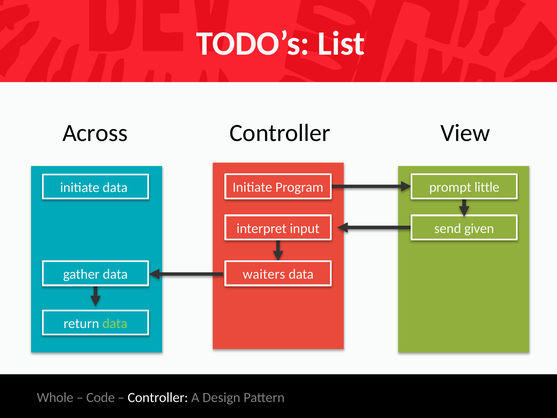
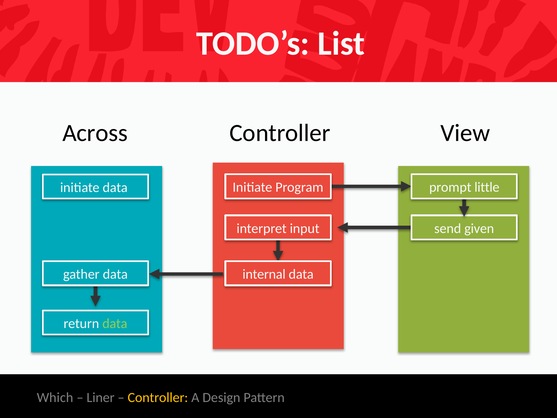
waiters: waiters -> internal
Whole: Whole -> Which
Code: Code -> Liner
Controller at (158, 397) colour: white -> yellow
